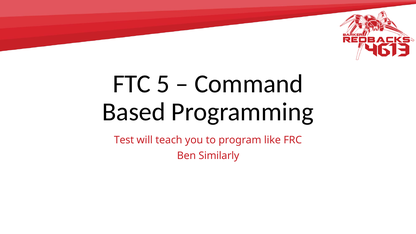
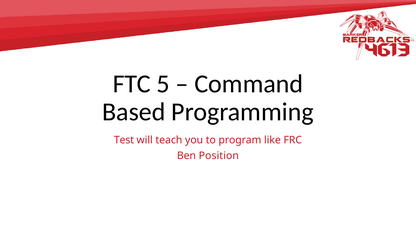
Similarly: Similarly -> Position
